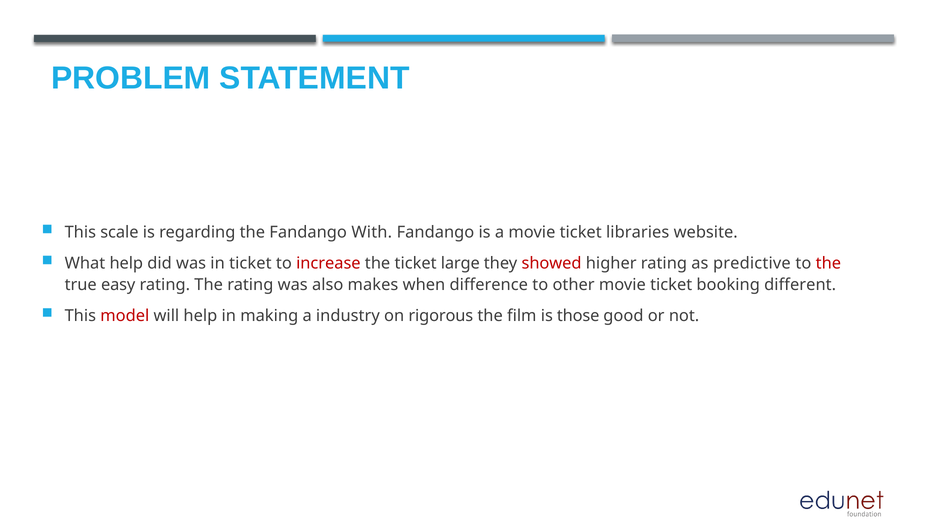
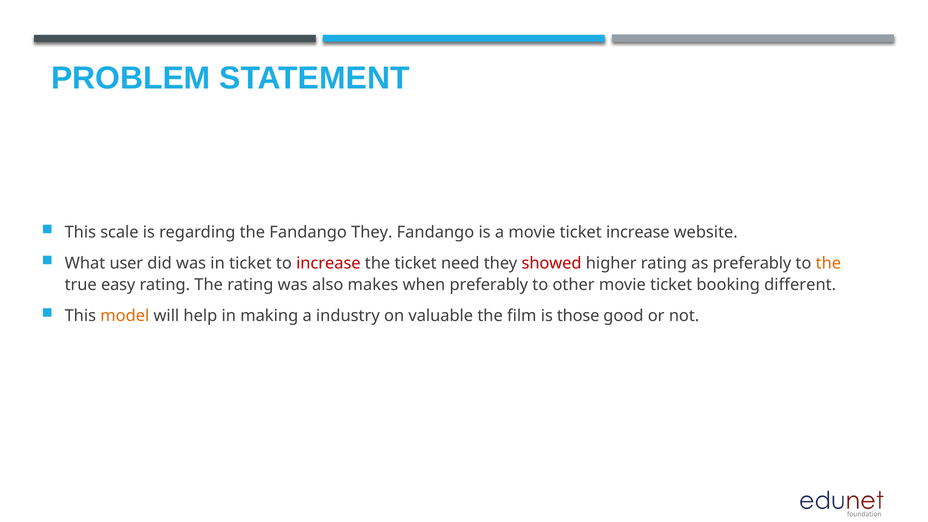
Fandango With: With -> They
ticket libraries: libraries -> increase
What help: help -> user
large: large -> need
as predictive: predictive -> preferably
the at (828, 263) colour: red -> orange
when difference: difference -> preferably
model colour: red -> orange
rigorous: rigorous -> valuable
